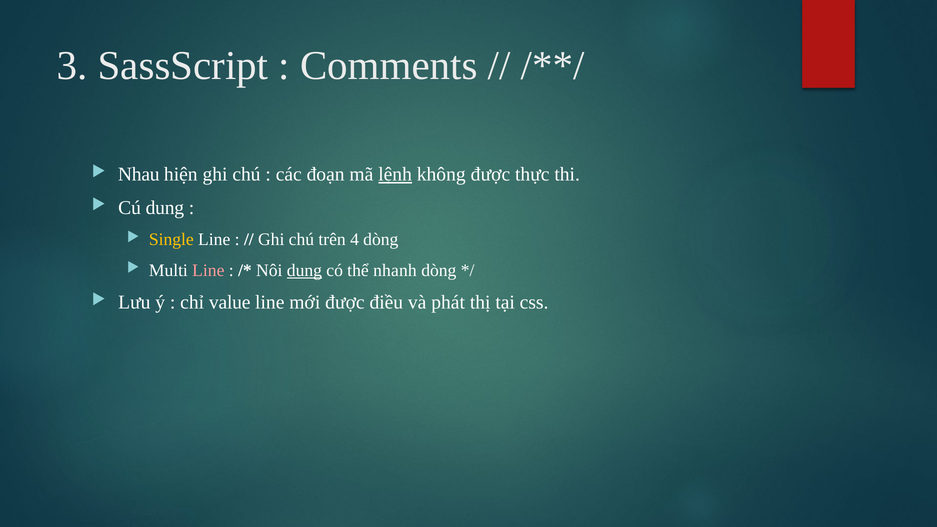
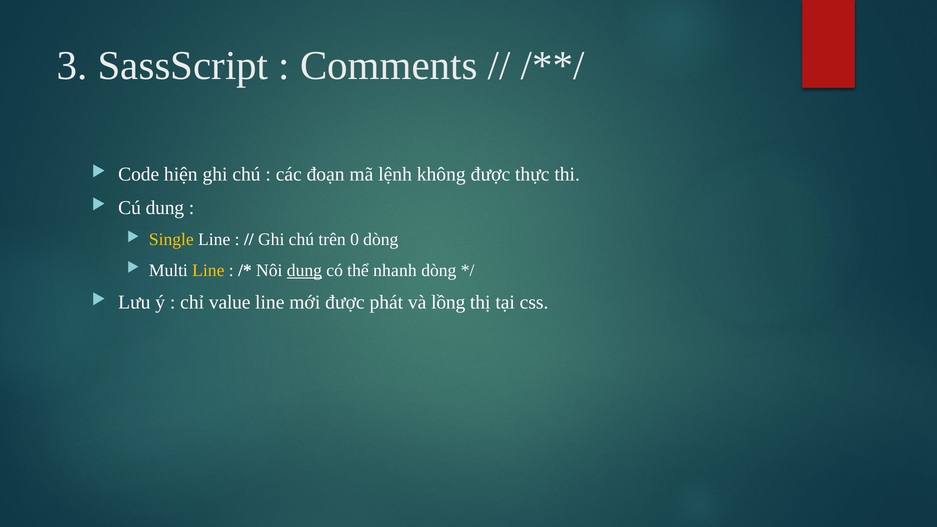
Nhau: Nhau -> Code
lệnh underline: present -> none
4: 4 -> 0
Line at (208, 270) colour: pink -> yellow
điều: điều -> phát
phát: phát -> lồng
